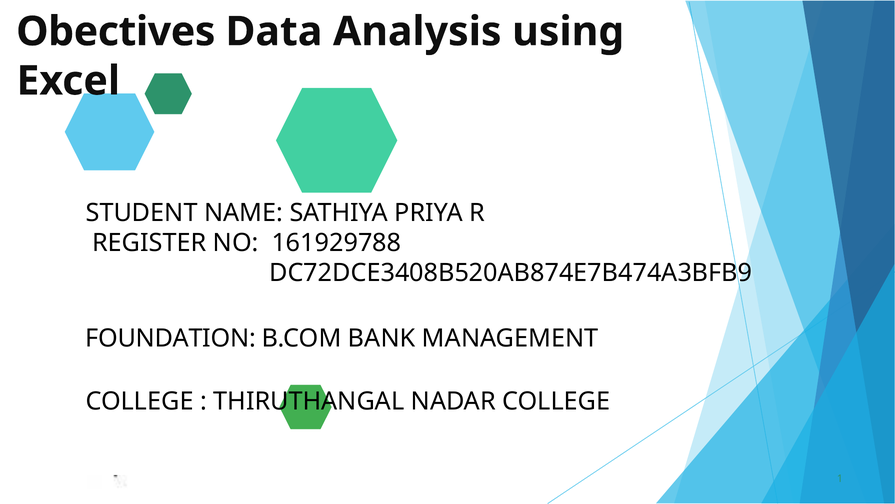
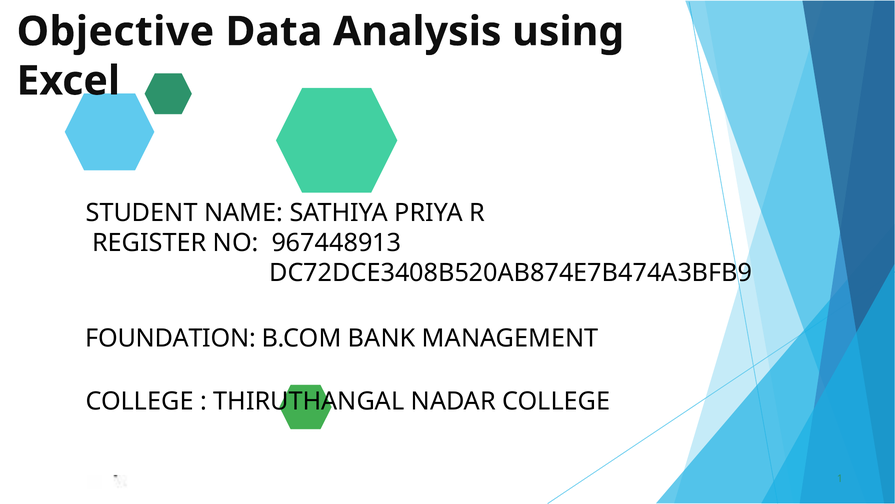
Obectives: Obectives -> Objective
161929788: 161929788 -> 967448913
